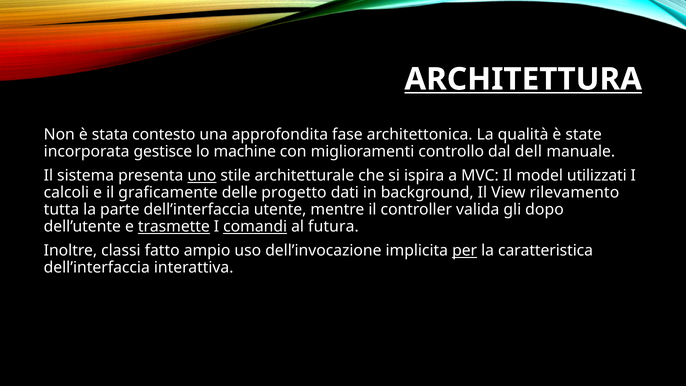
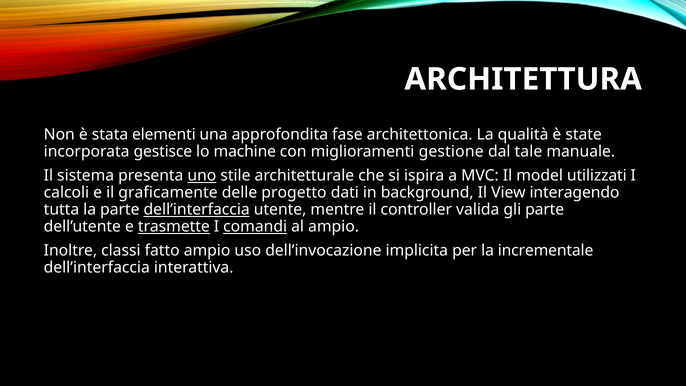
ARCHITETTURA underline: present -> none
contesto: contesto -> elementi
controllo: controllo -> gestione
dell: dell -> tale
rilevamento: rilevamento -> interagendo
dell’interfaccia at (197, 209) underline: none -> present
gli dopo: dopo -> parte
al futura: futura -> ampio
per underline: present -> none
caratteristica: caratteristica -> incrementale
